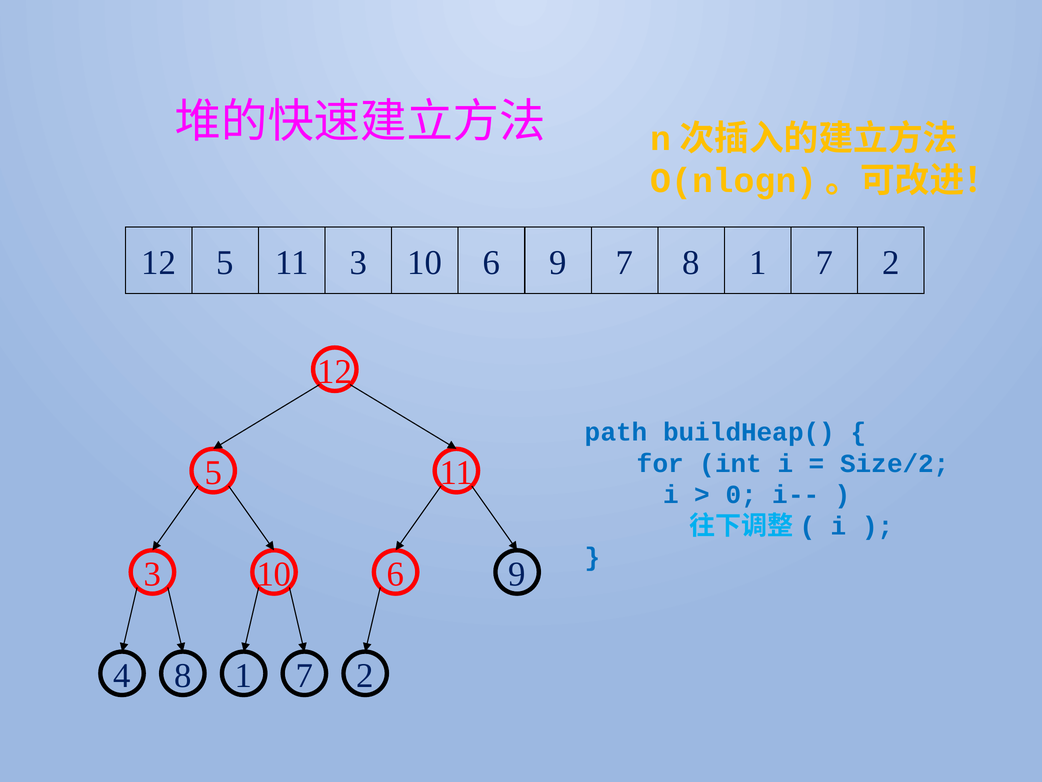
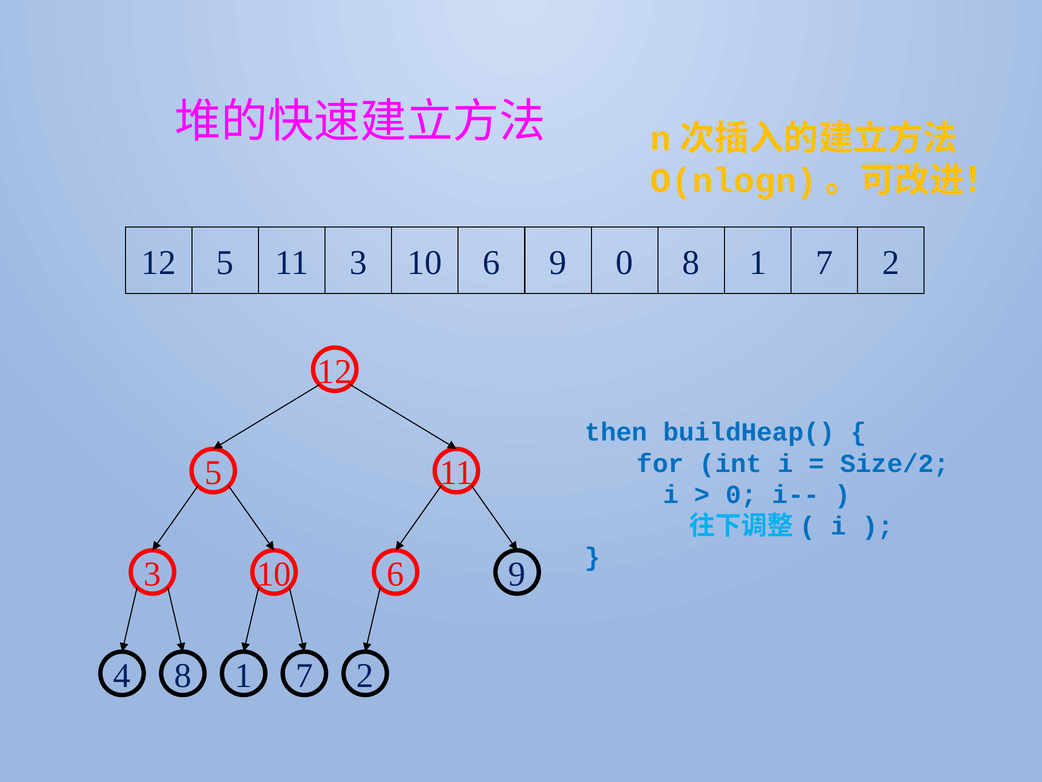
9 7: 7 -> 0
path: path -> then
